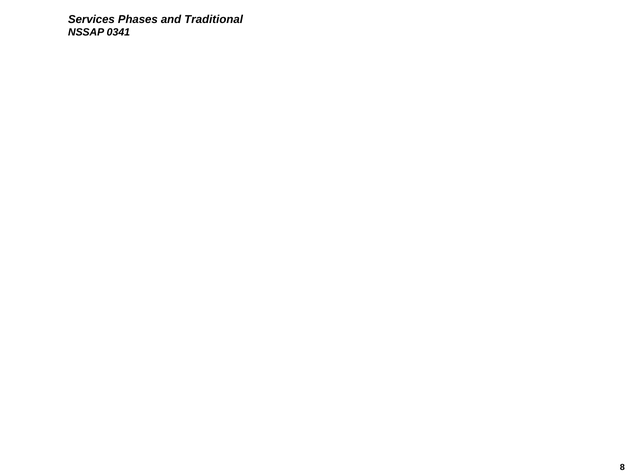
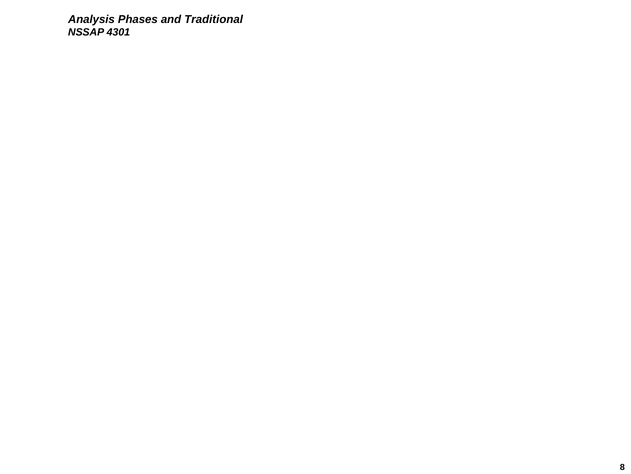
Services: Services -> Analysis
0341: 0341 -> 4301
